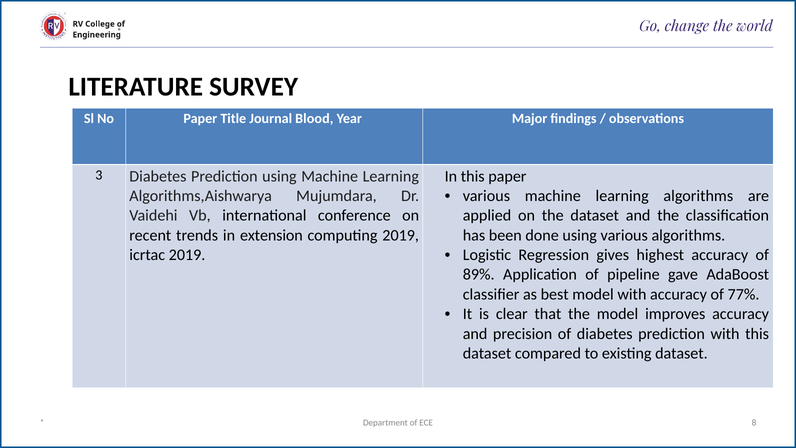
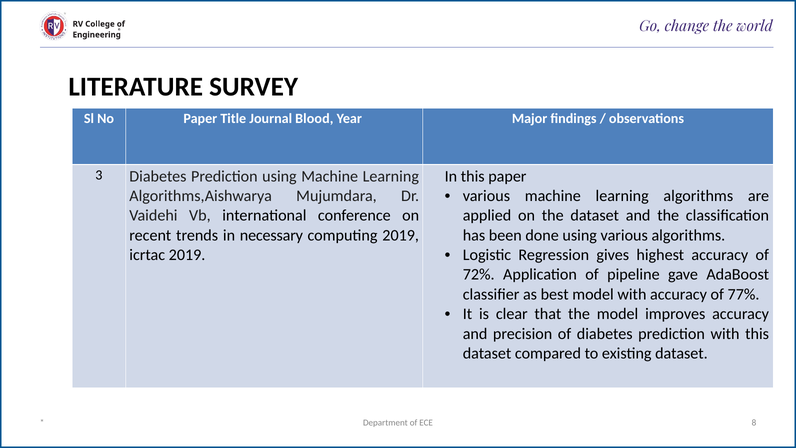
extension: extension -> necessary
89%: 89% -> 72%
